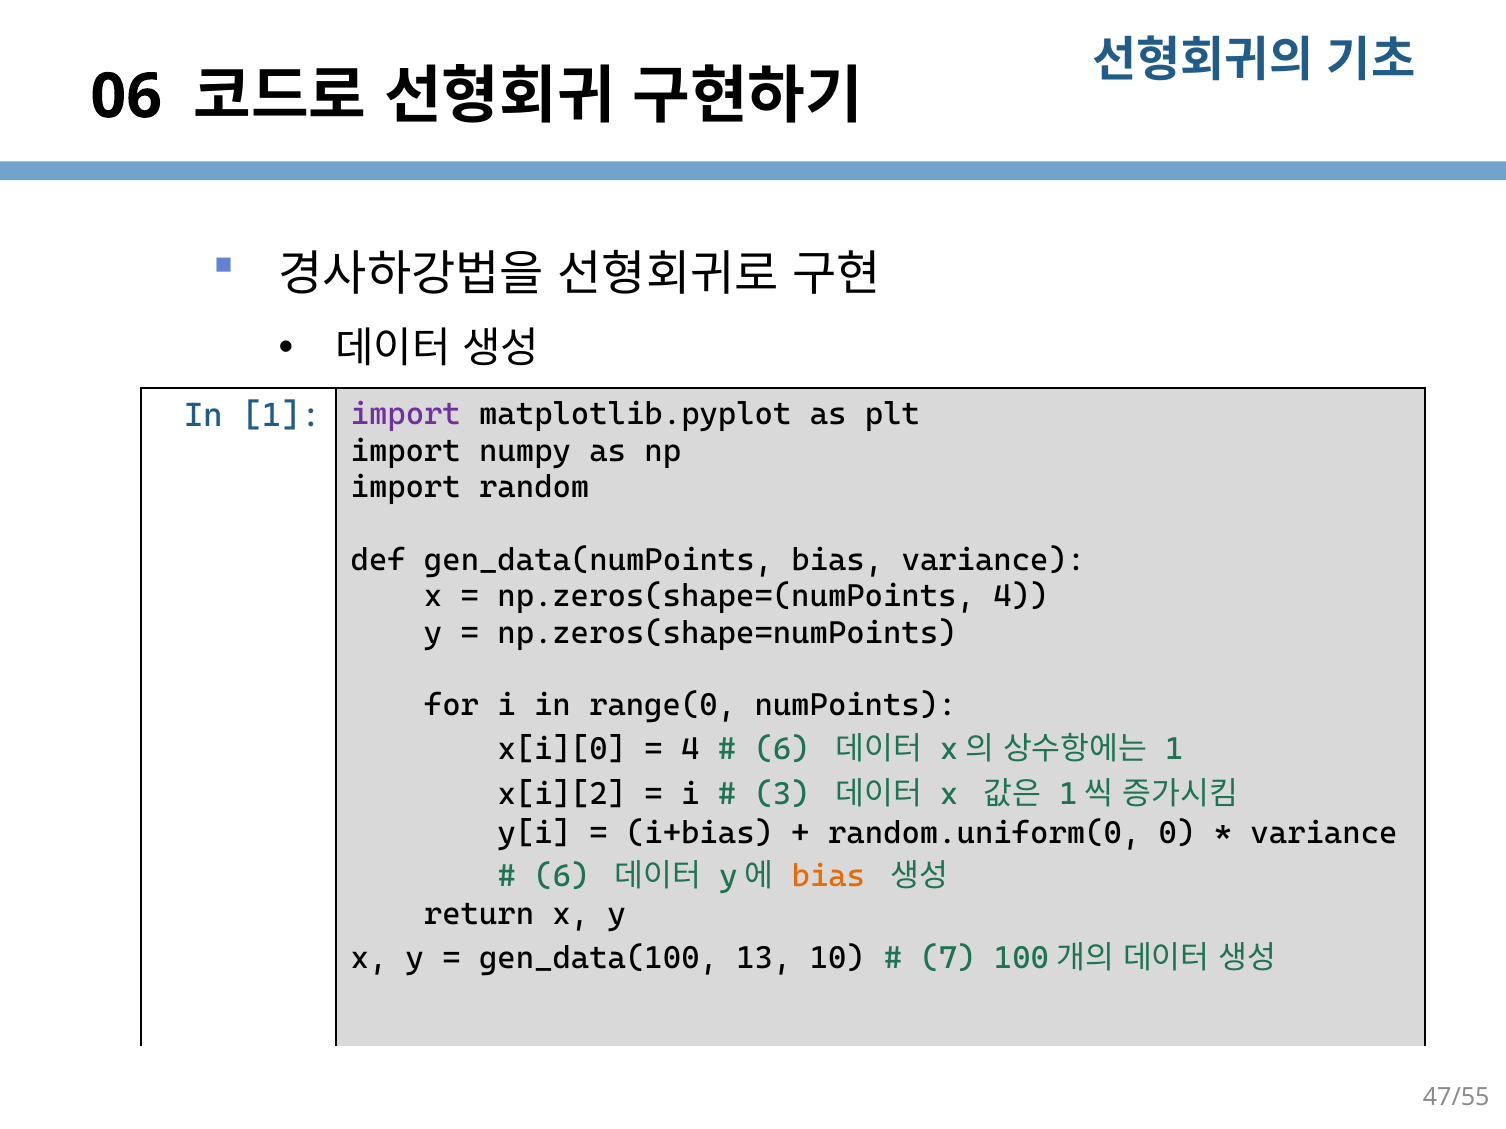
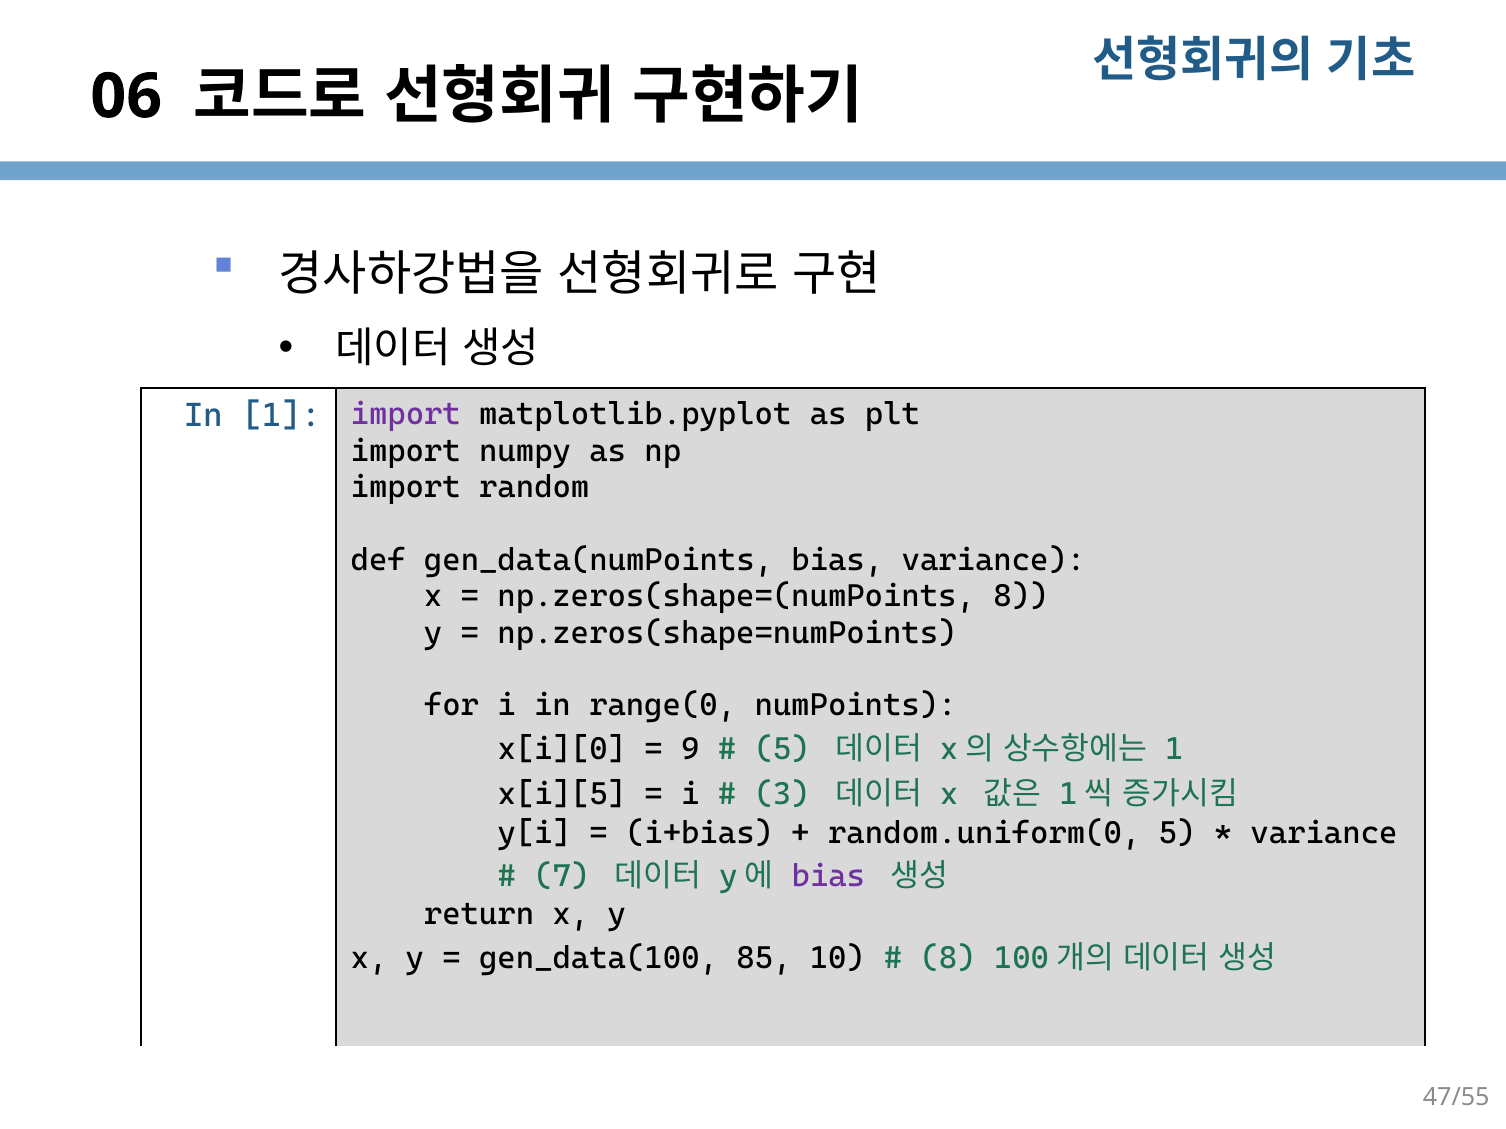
np.zeros(shape=(numPoints 4: 4 -> 8
4 at (690, 750): 4 -> 9
6 at (782, 750): 6 -> 5
x[i][2: x[i][2 -> x[i][5
random.uniform(0 0: 0 -> 5
6 at (562, 877): 6 -> 7
bias at (828, 877) colour: orange -> purple
13: 13 -> 85
7 at (948, 959): 7 -> 8
